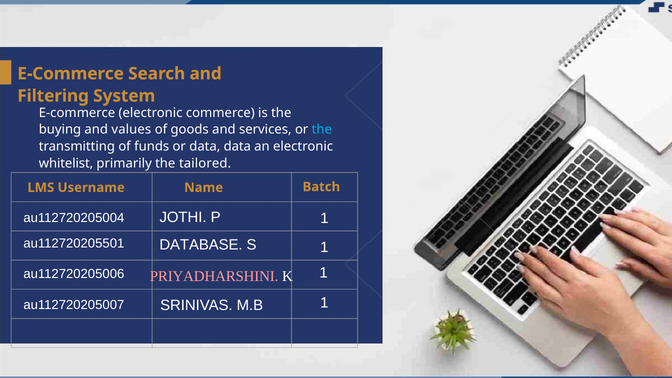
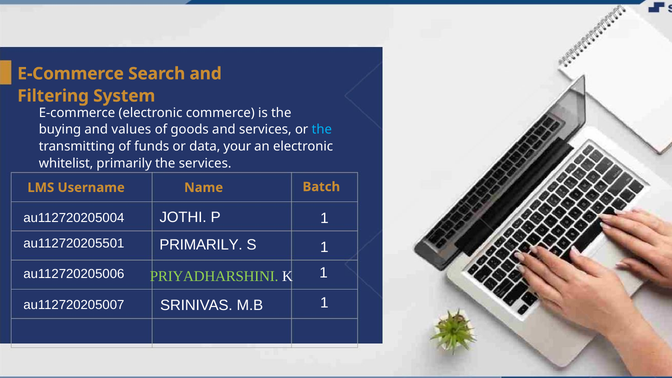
data data: data -> your
the tailored: tailored -> services
DATABASE at (201, 245): DATABASE -> PRIMARILY
PRIYADHARSHINI colour: pink -> light green
